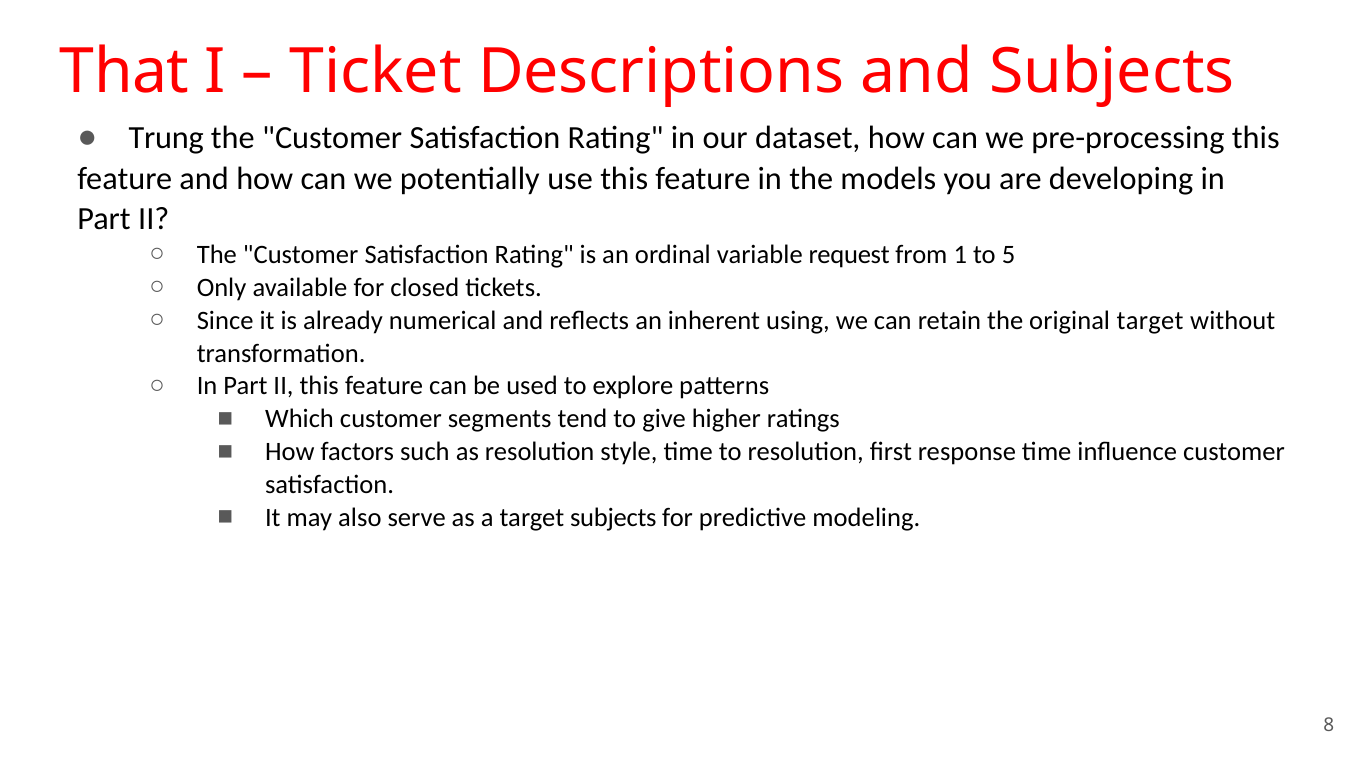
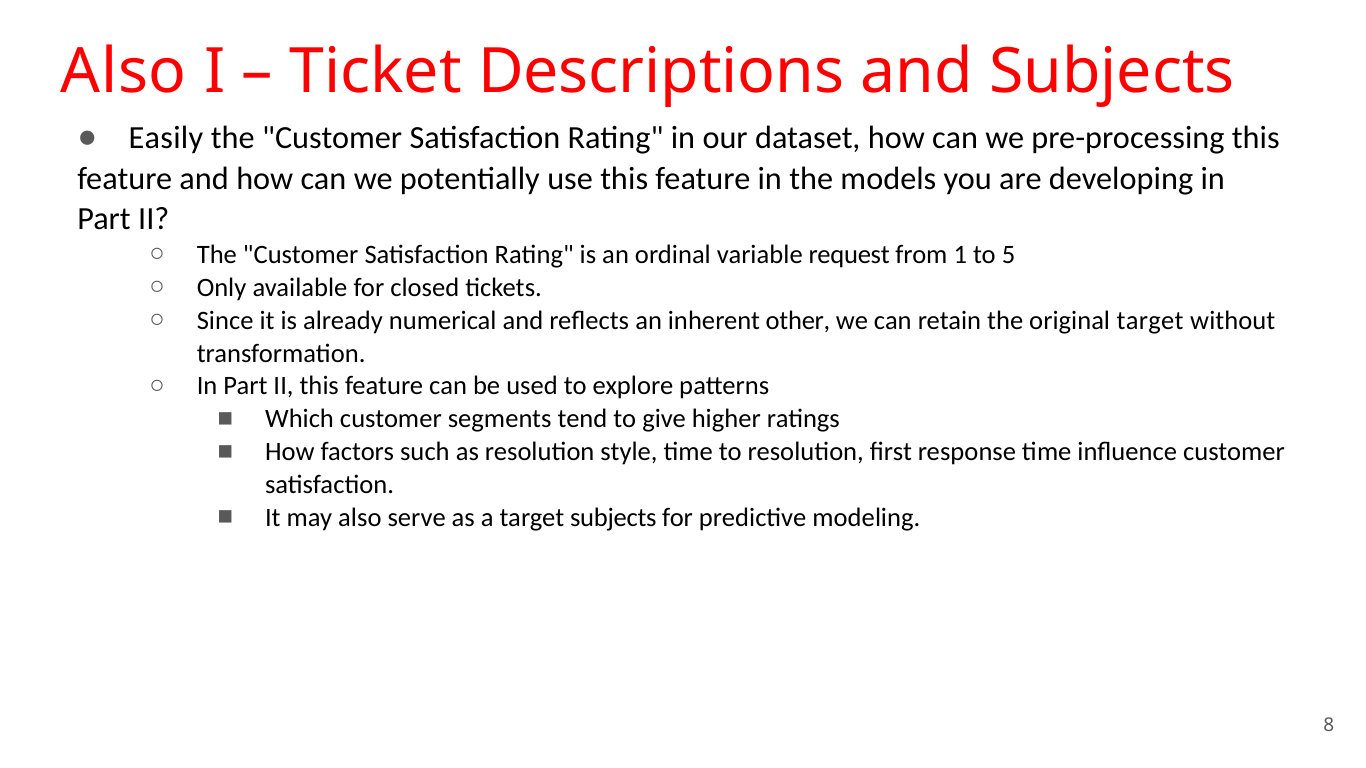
That at (125, 72): That -> Also
Trung: Trung -> Easily
using: using -> other
